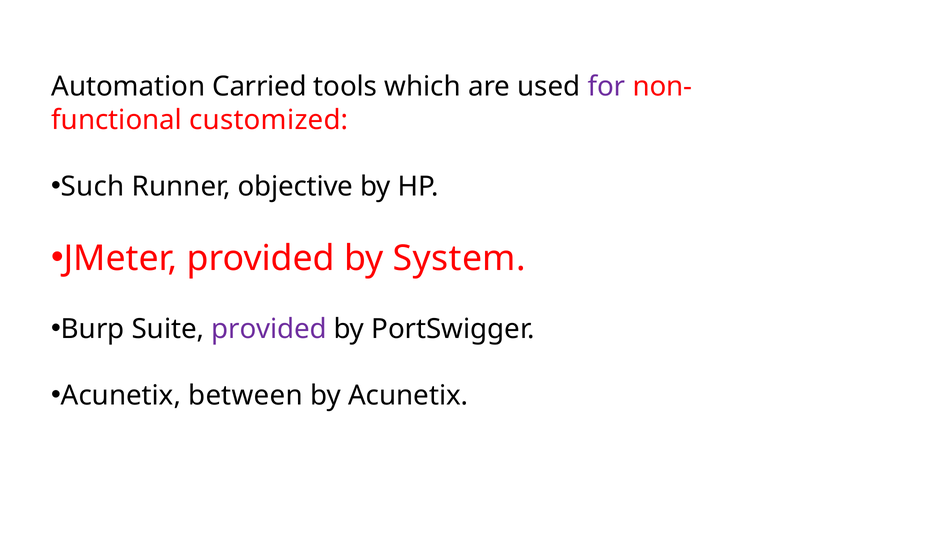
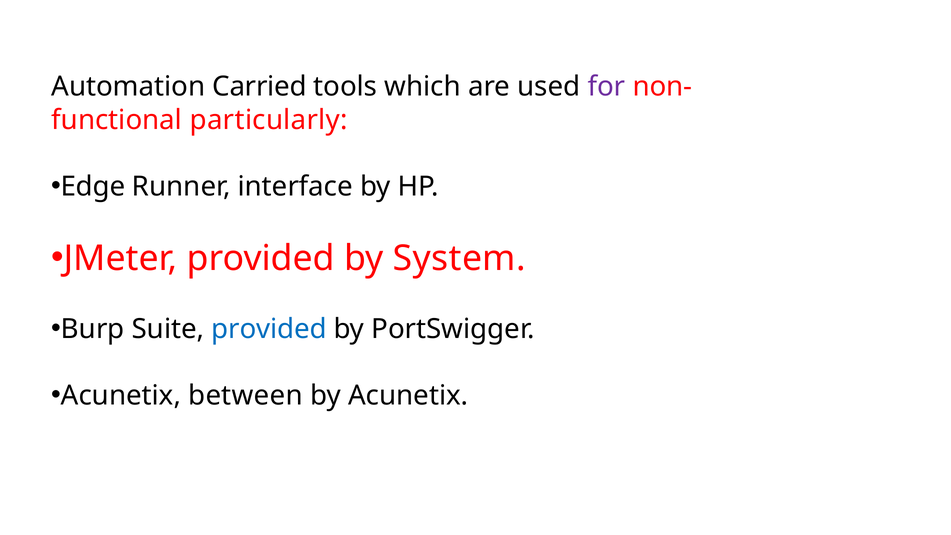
customized: customized -> particularly
Such: Such -> Edge
objective: objective -> interface
provided at (269, 329) colour: purple -> blue
